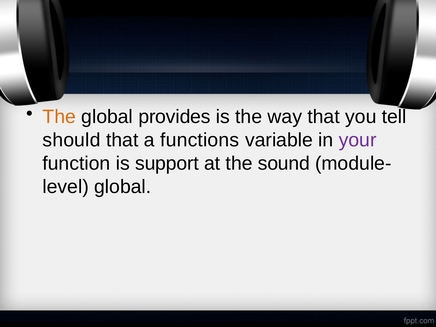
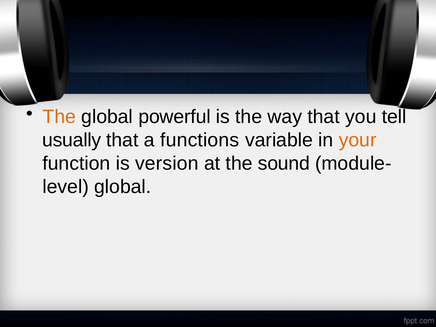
provides: provides -> powerful
should: should -> usually
your colour: purple -> orange
support: support -> version
